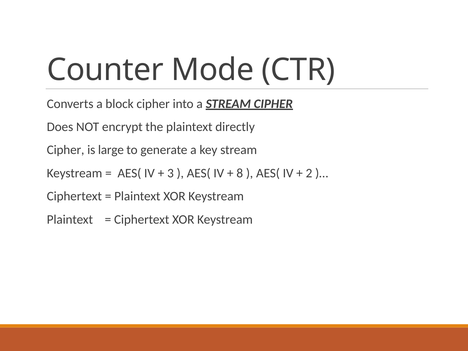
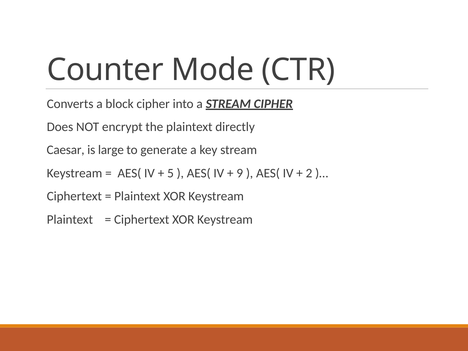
Cipher at (66, 150): Cipher -> Caesar
3: 3 -> 5
8: 8 -> 9
